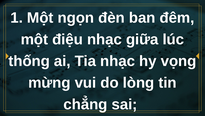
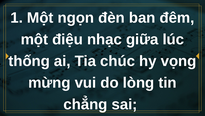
Tia nhạc: nhạc -> chúc
